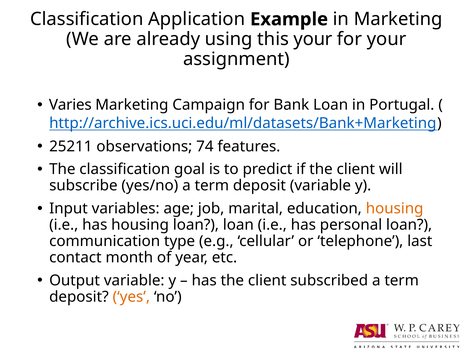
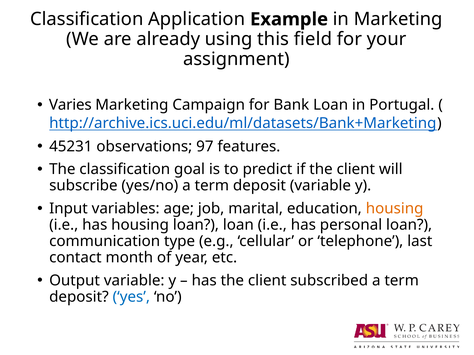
this your: your -> field
25211: 25211 -> 45231
74: 74 -> 97
yes colour: orange -> blue
